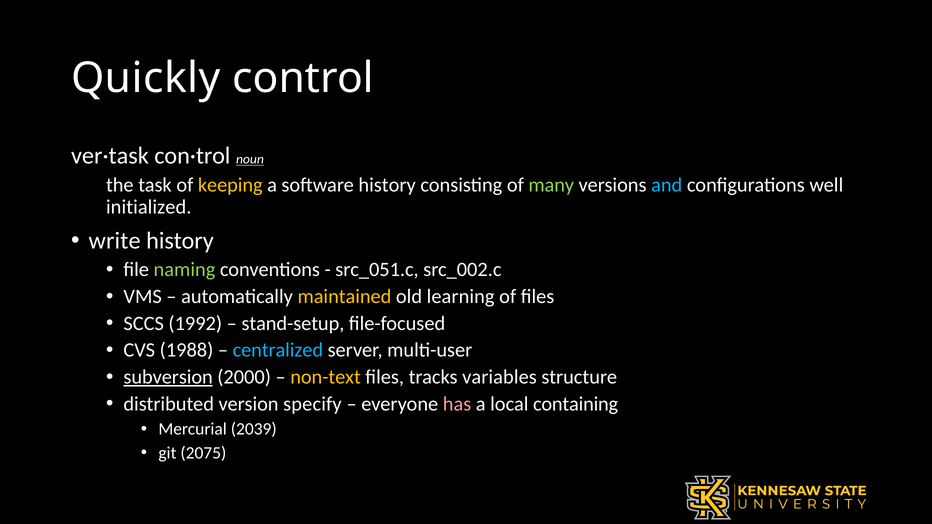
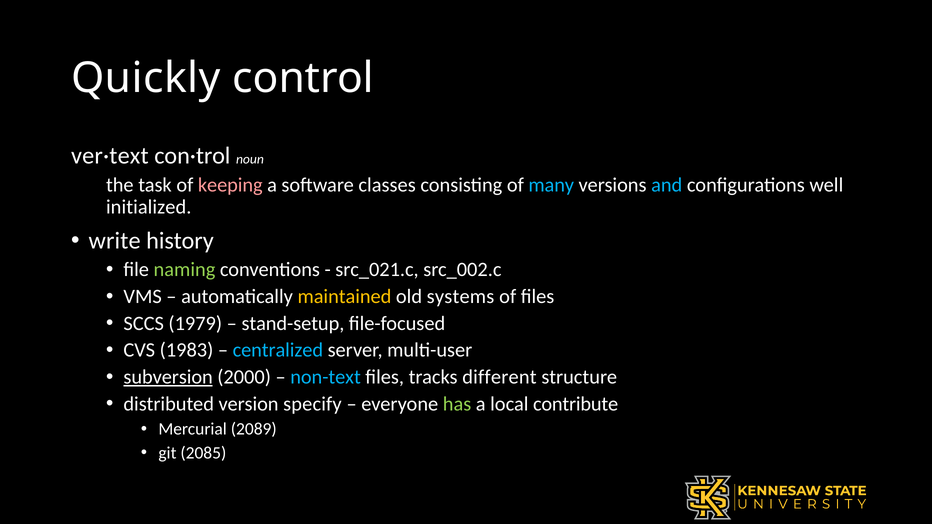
ver·task: ver·task -> ver·text
noun underline: present -> none
keeping colour: yellow -> pink
software history: history -> classes
many colour: light green -> light blue
src_051.c: src_051.c -> src_021.c
learning: learning -> systems
1992: 1992 -> 1979
1988: 1988 -> 1983
non-text colour: yellow -> light blue
variables: variables -> different
has colour: pink -> light green
containing: containing -> contribute
2039: 2039 -> 2089
2075: 2075 -> 2085
